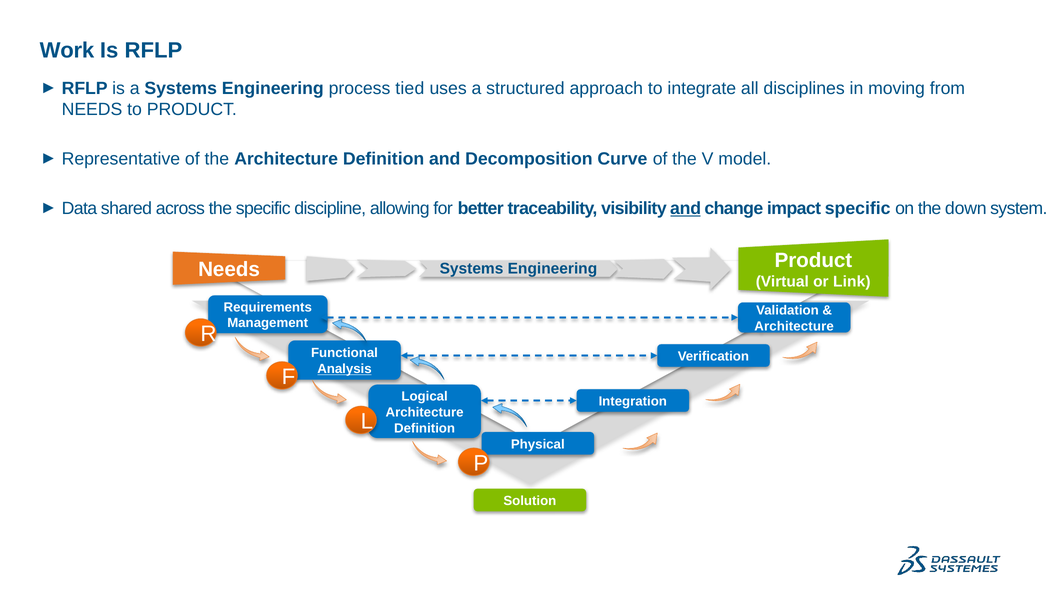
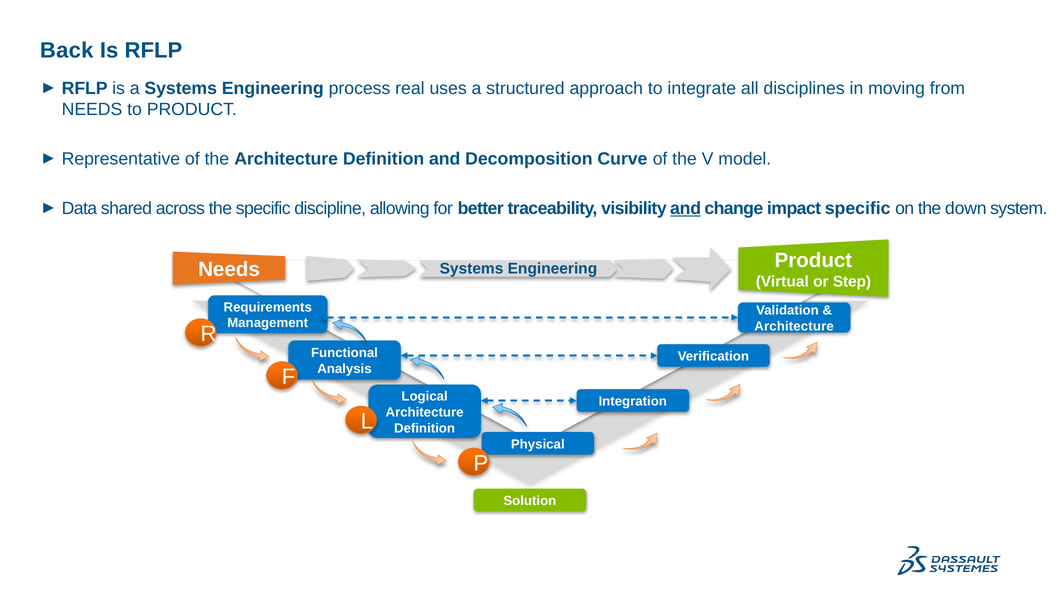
Work: Work -> Back
tied: tied -> real
Link: Link -> Step
Analysis underline: present -> none
